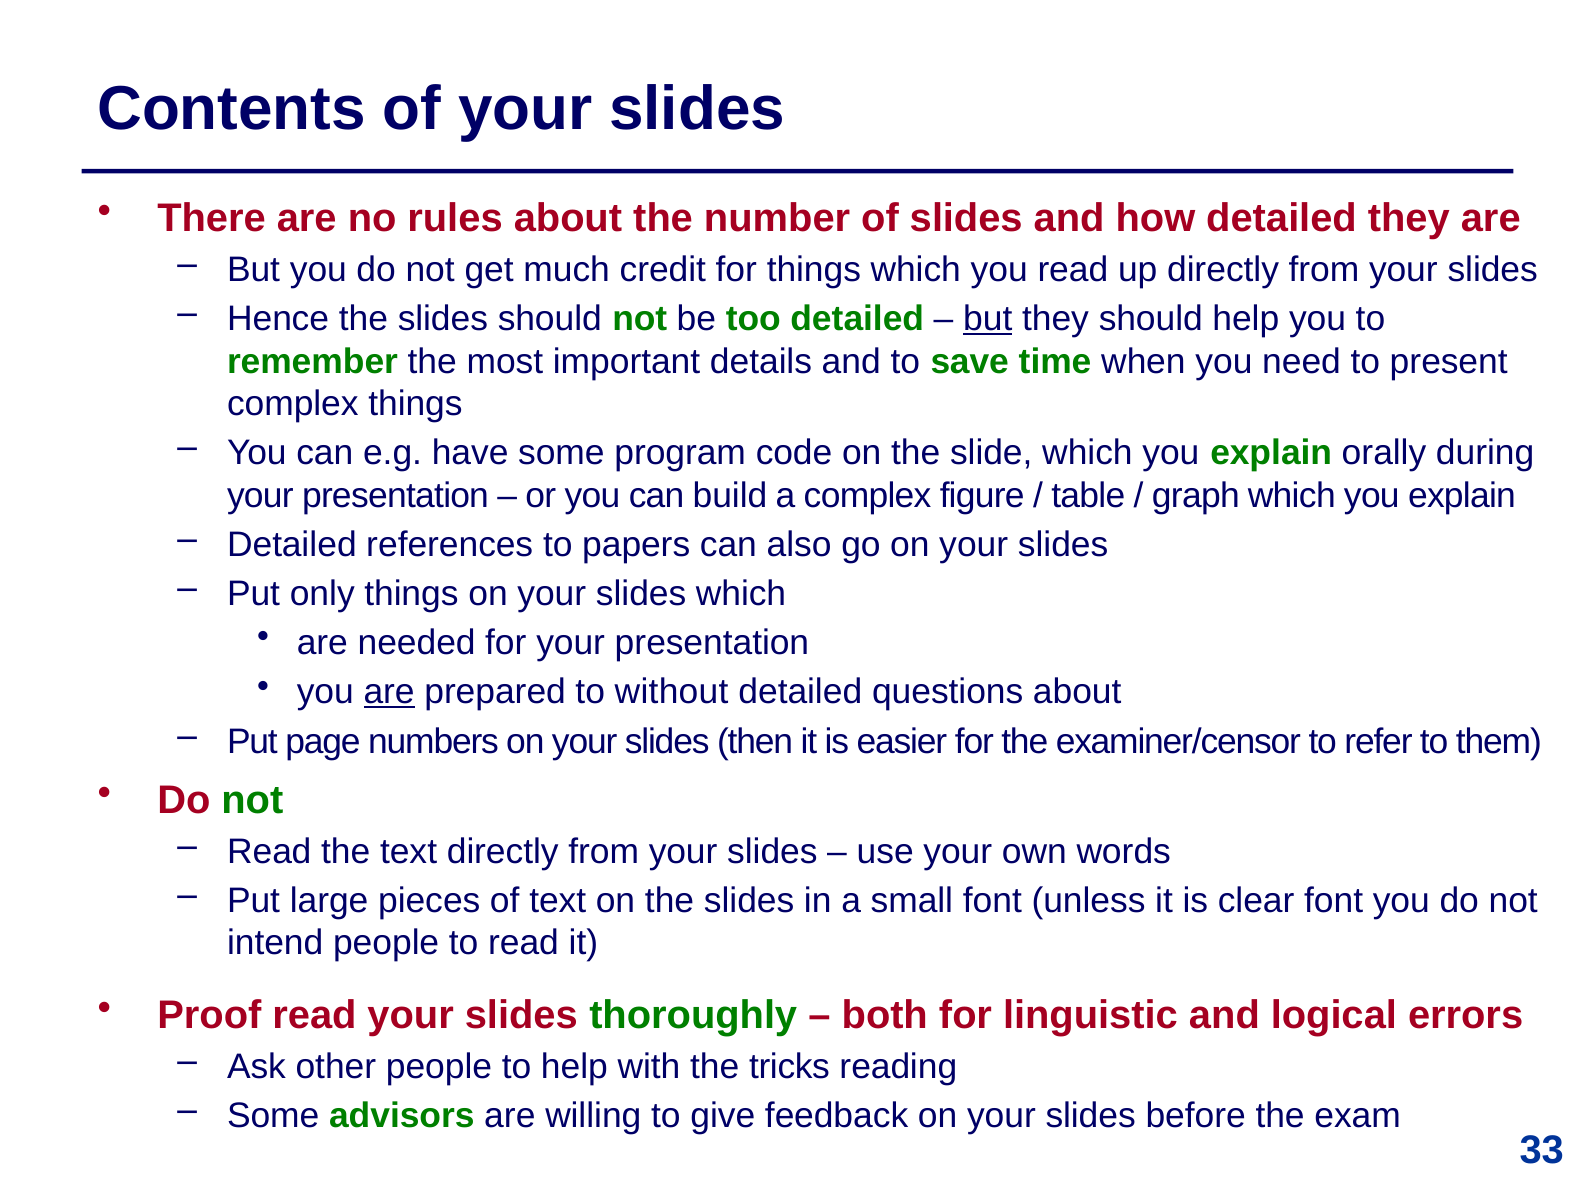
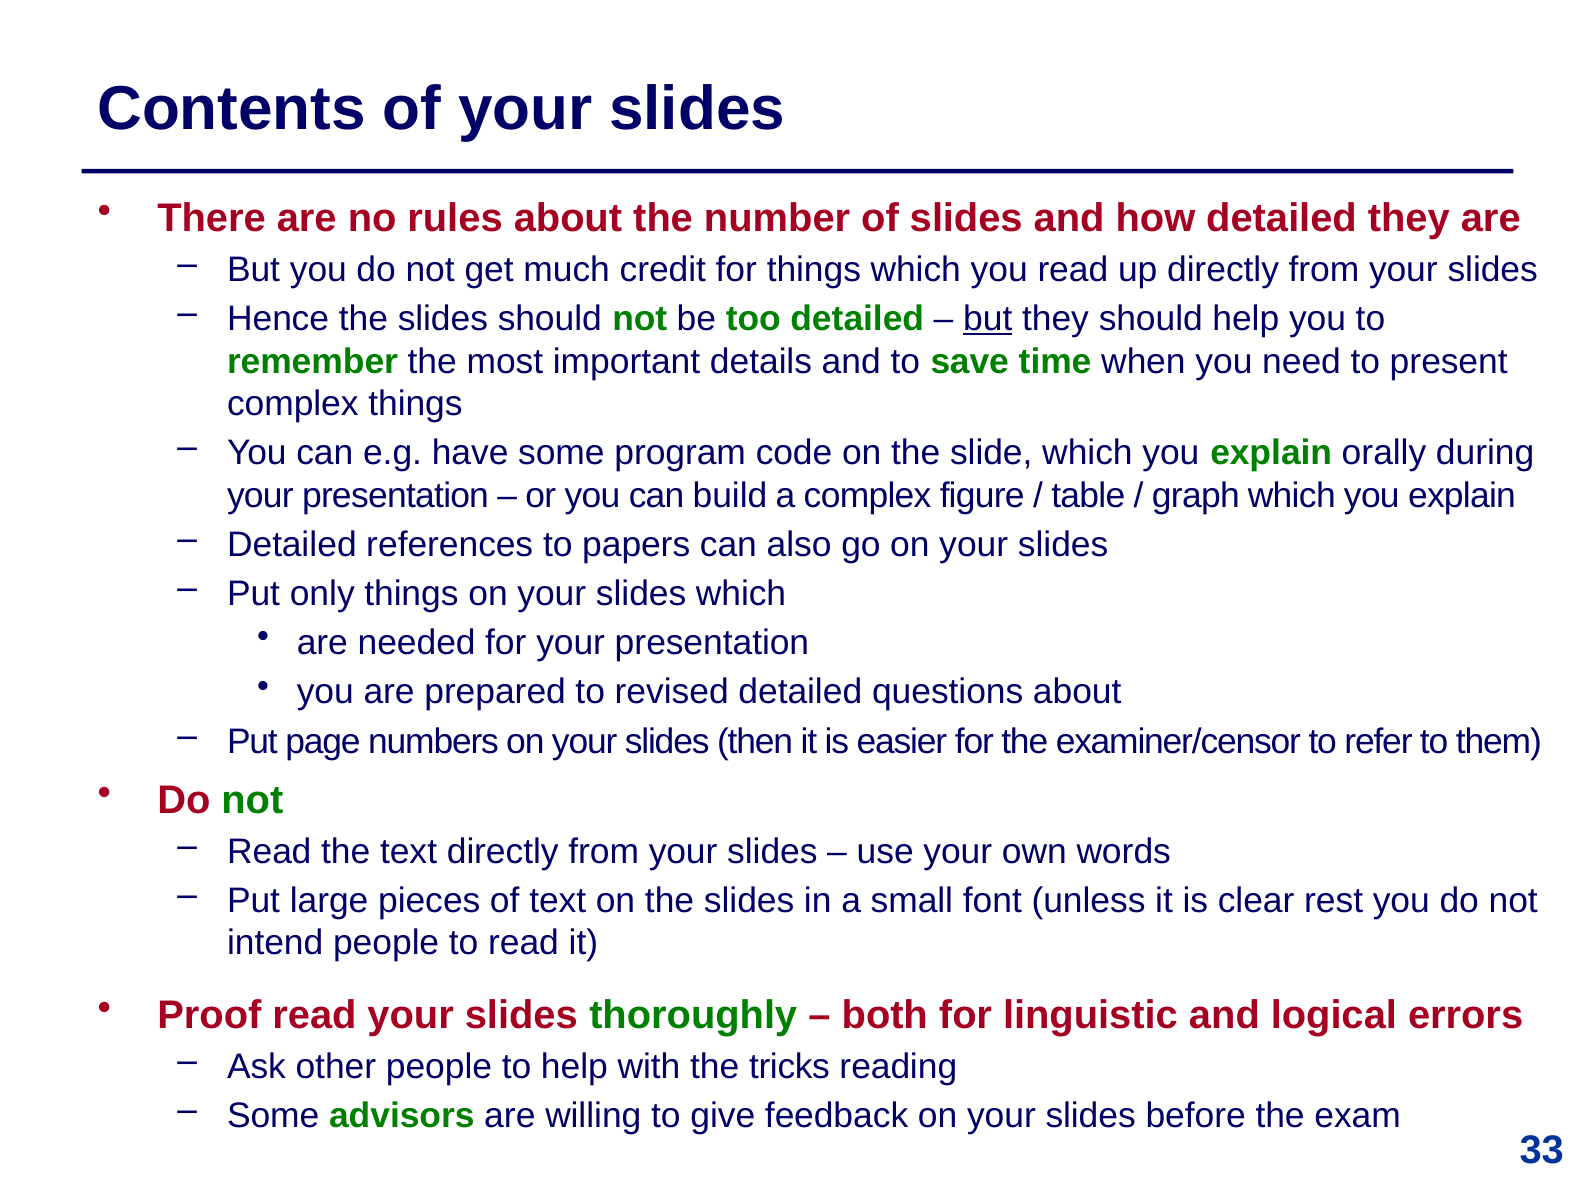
are at (389, 692) underline: present -> none
without: without -> revised
clear font: font -> rest
